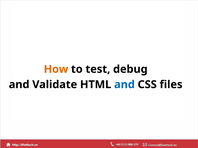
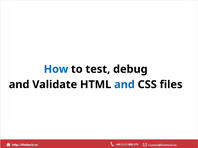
How colour: orange -> blue
